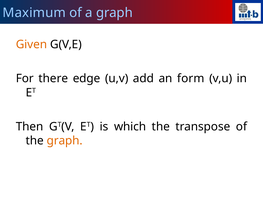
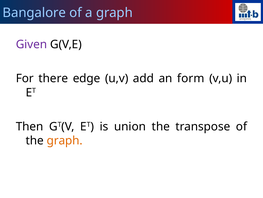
Maximum: Maximum -> Bangalore
Given colour: orange -> purple
which: which -> union
